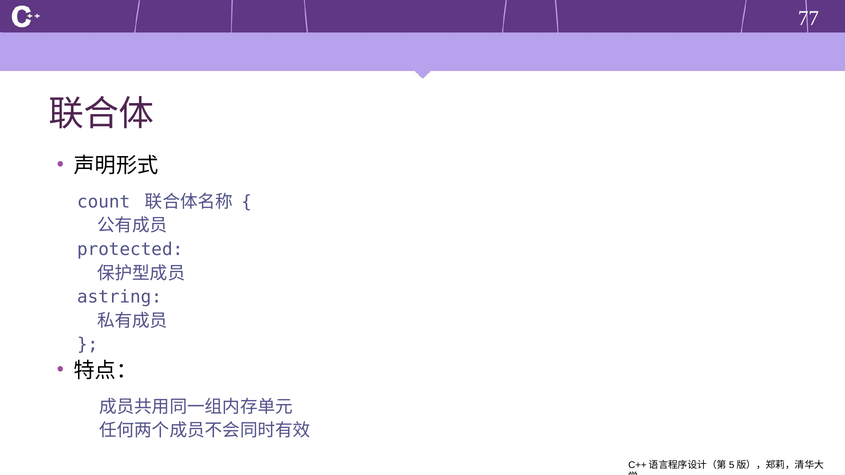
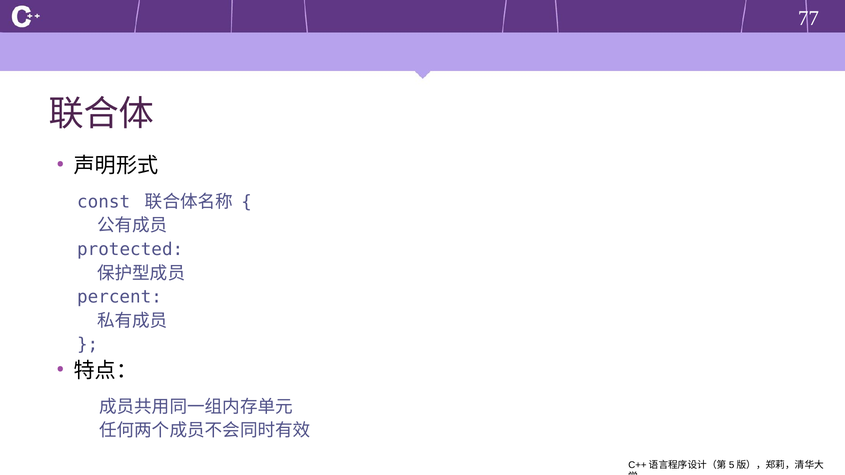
count: count -> const
astring: astring -> percent
